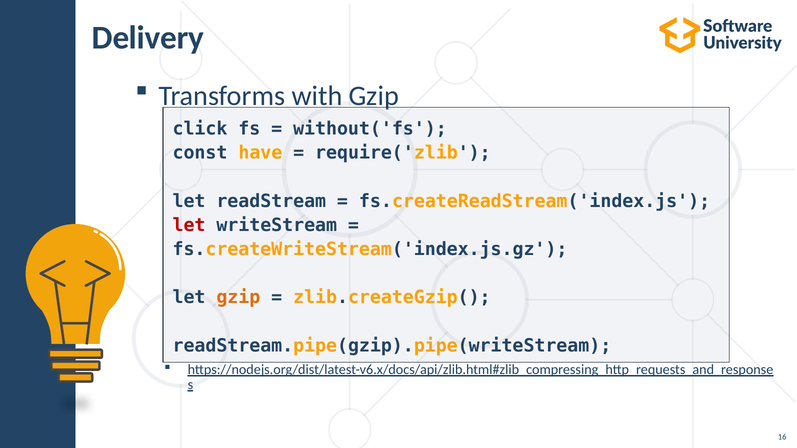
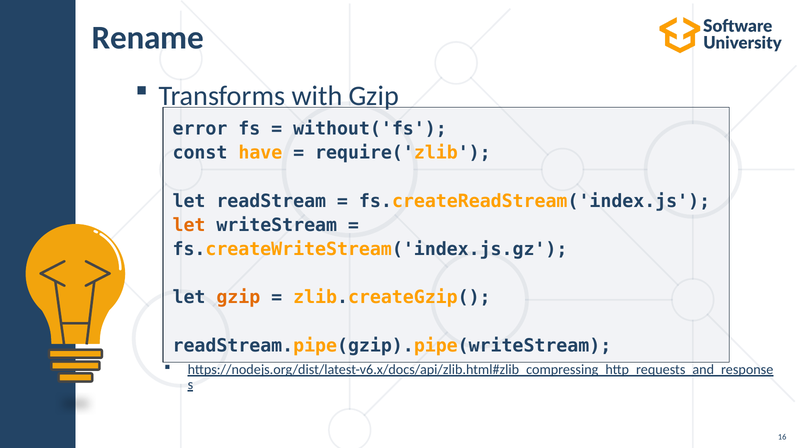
Delivery: Delivery -> Rename
click: click -> error
let at (189, 225) colour: red -> orange
